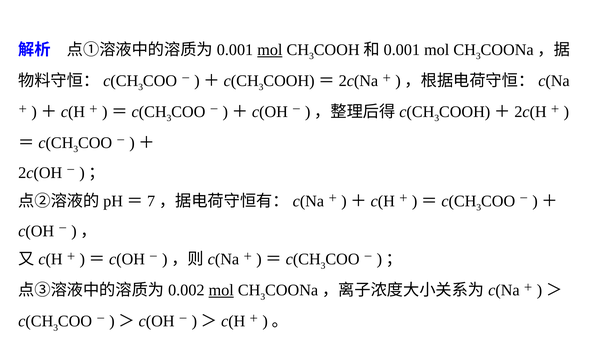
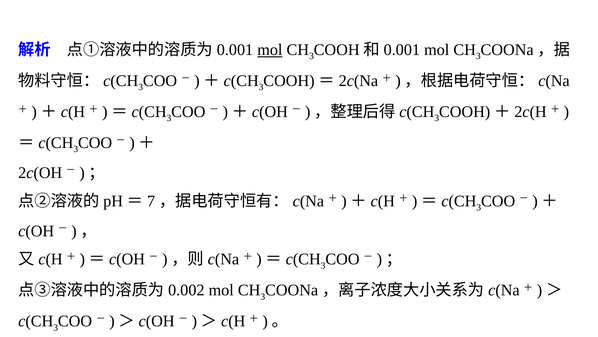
mol at (221, 290) underline: present -> none
